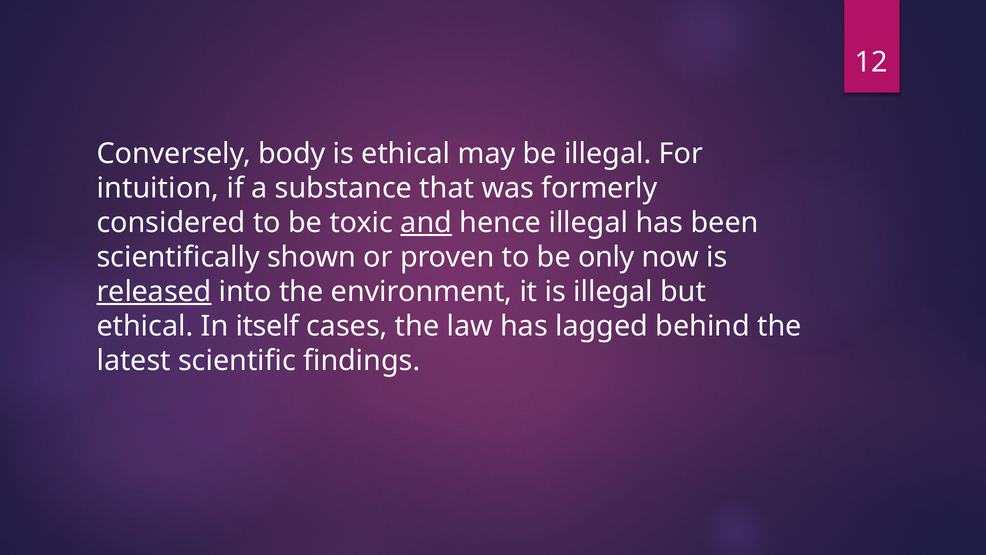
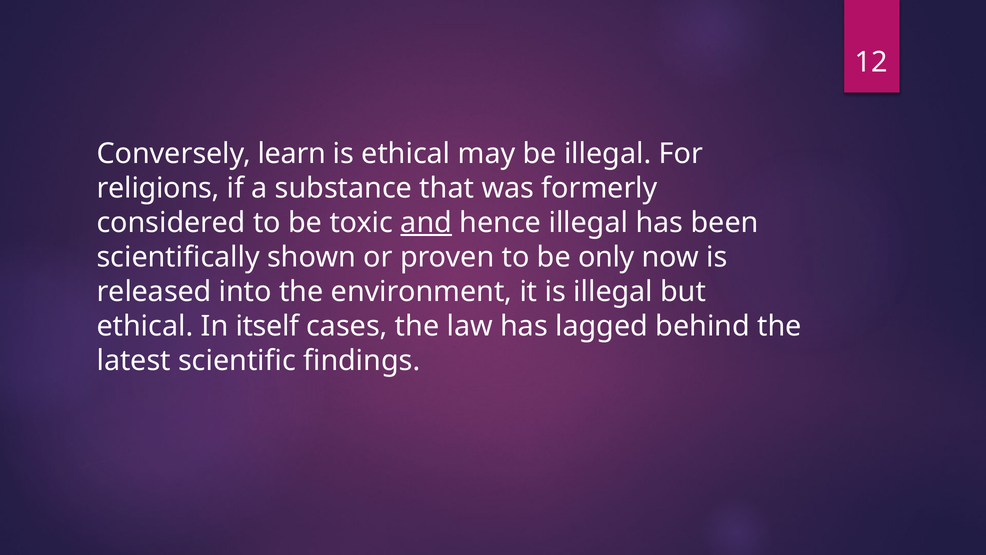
body: body -> learn
intuition: intuition -> religions
released underline: present -> none
